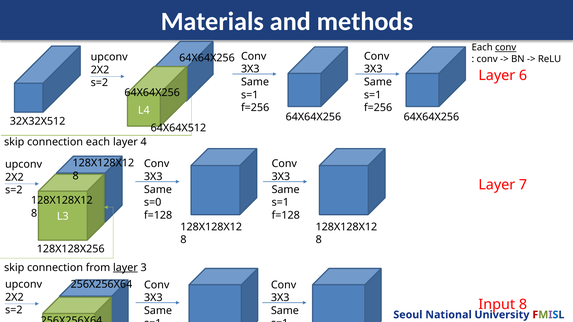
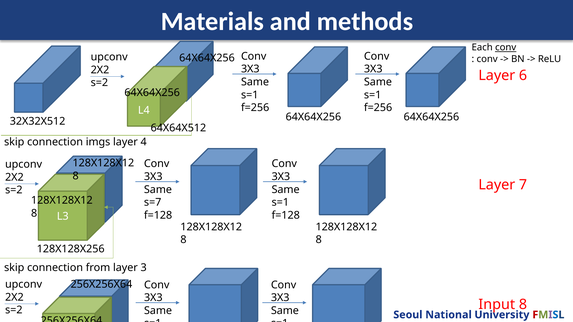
connection each: each -> imgs
s=0: s=0 -> s=7
layer at (125, 268) underline: present -> none
